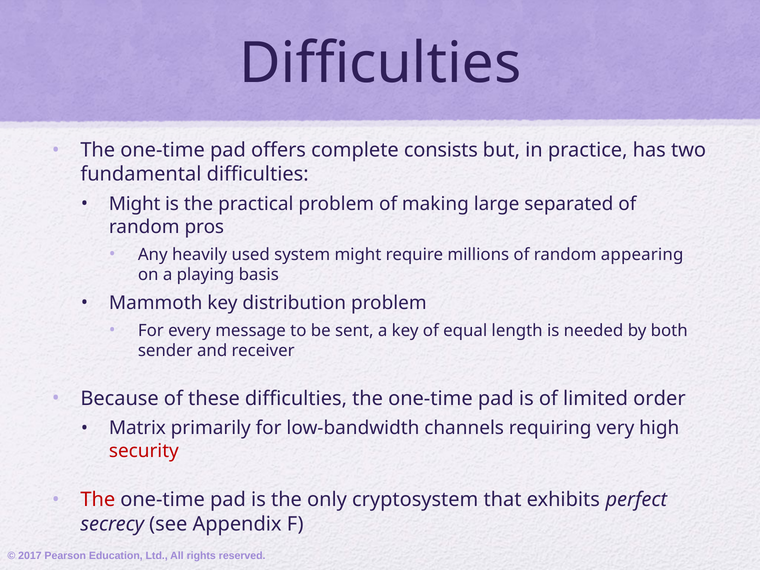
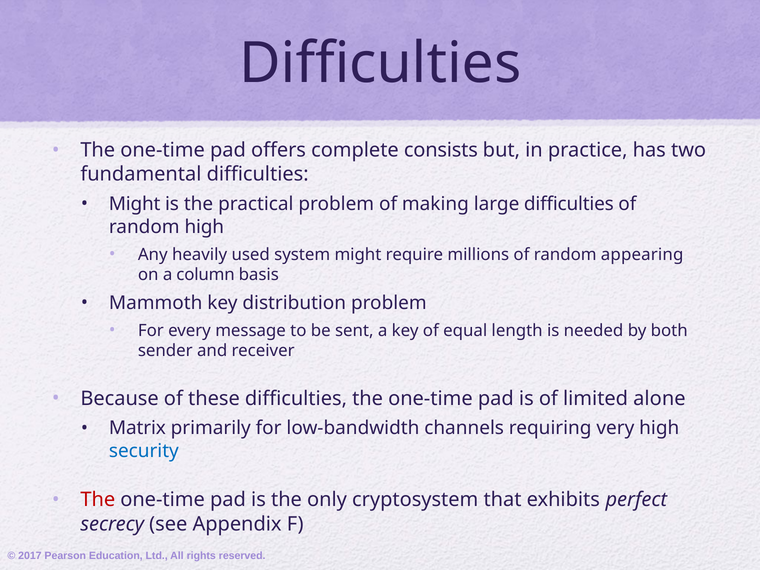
large separated: separated -> difficulties
random pros: pros -> high
playing: playing -> column
order: order -> alone
security colour: red -> blue
